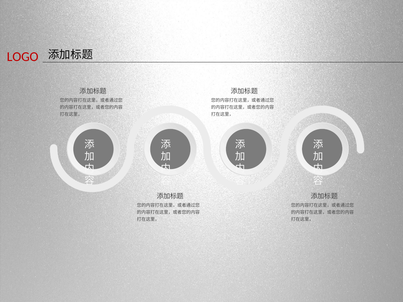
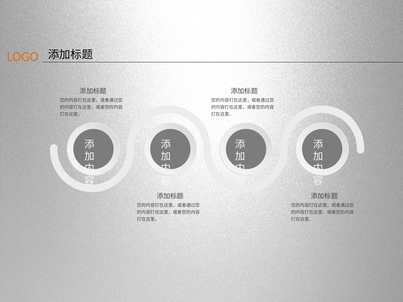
LOGO colour: red -> orange
